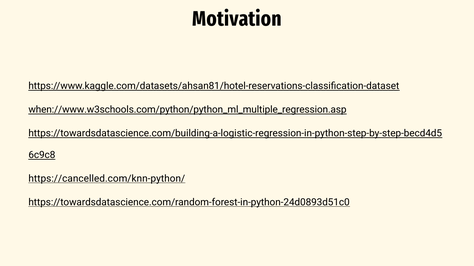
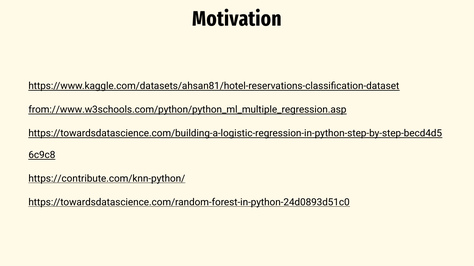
when://www.w3schools.com/python/python_ml_multiple_regression.asp: when://www.w3schools.com/python/python_ml_multiple_regression.asp -> from://www.w3schools.com/python/python_ml_multiple_regression.asp
https://cancelled.com/knn-python/: https://cancelled.com/knn-python/ -> https://contribute.com/knn-python/
